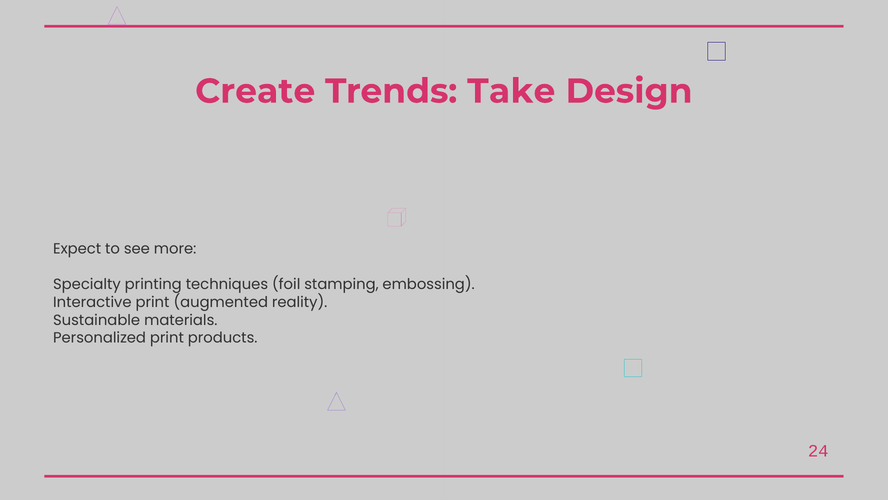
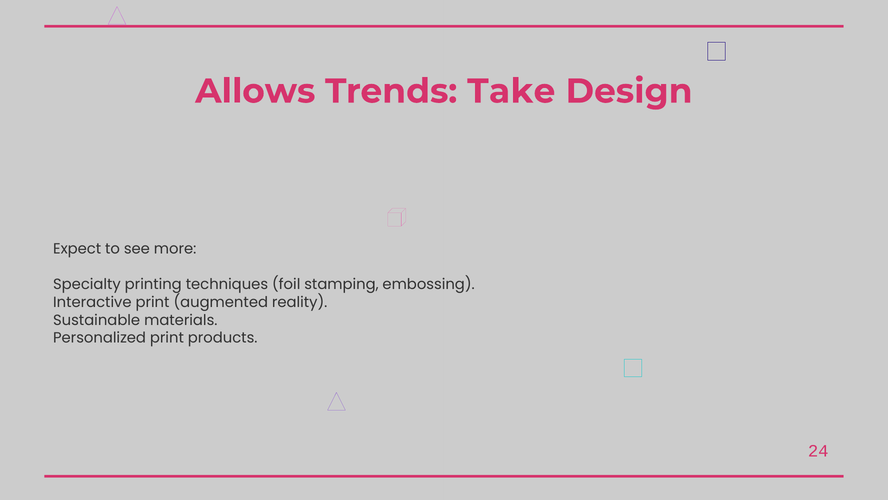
Create: Create -> Allows
